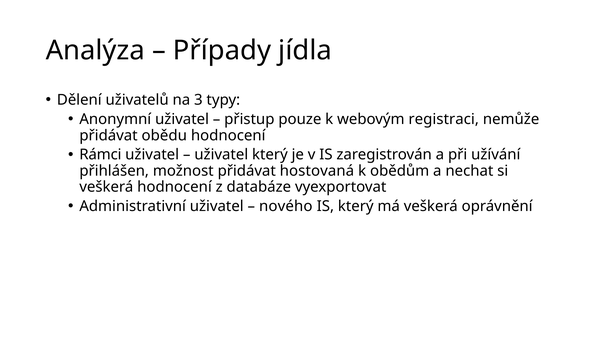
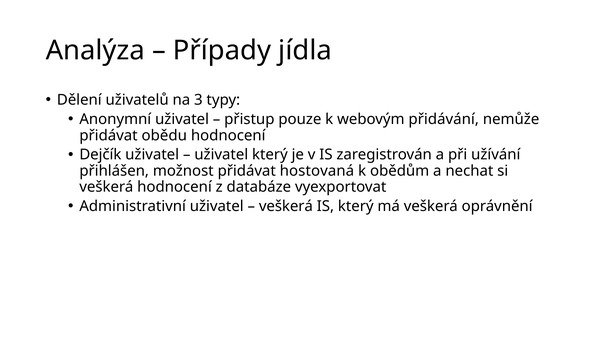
registraci: registraci -> přidávání
Rámci: Rámci -> Dejčík
nového at (286, 206): nového -> veškerá
